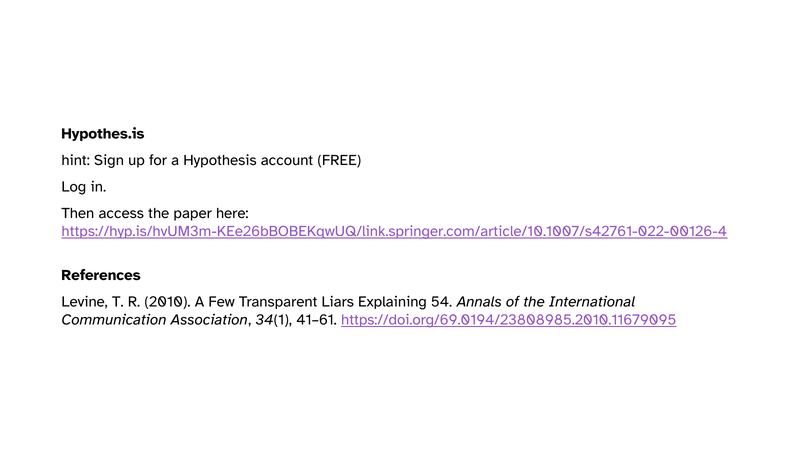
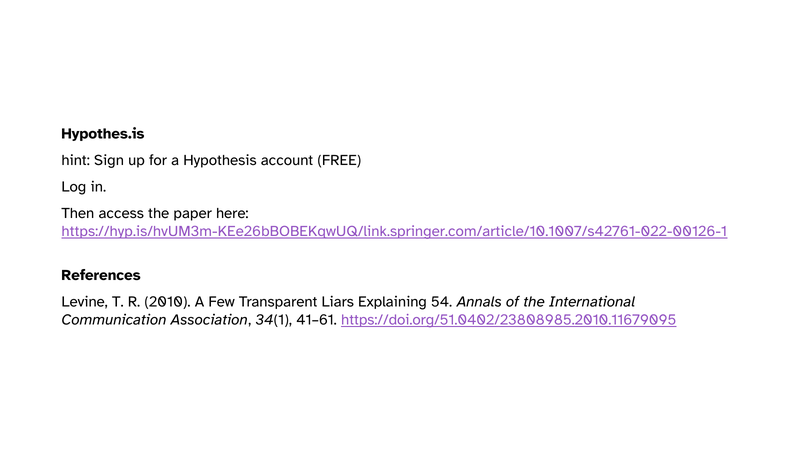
https://hyp.is/hvUM3m-KEe26bBOBEKqwUQ/link.springer.com/article/10.1007/s42761-022-00126-4: https://hyp.is/hvUM3m-KEe26bBOBEKqwUQ/link.springer.com/article/10.1007/s42761-022-00126-4 -> https://hyp.is/hvUM3m-KEe26bBOBEKqwUQ/link.springer.com/article/10.1007/s42761-022-00126-1
https://doi.org/69.0194/23808985.2010.11679095: https://doi.org/69.0194/23808985.2010.11679095 -> https://doi.org/51.0402/23808985.2010.11679095
